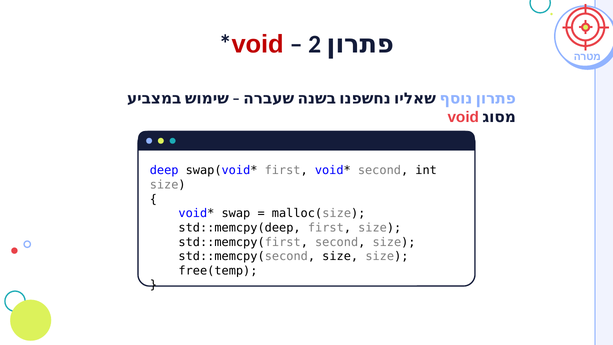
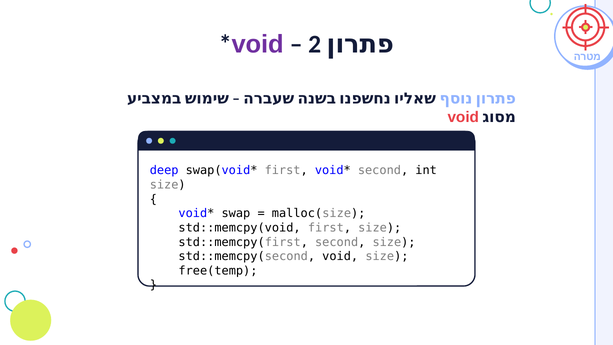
void at (258, 44) colour: red -> purple
std::memcpy(deep: std::memcpy(deep -> std::memcpy(void
std::memcpy(second size: size -> void
